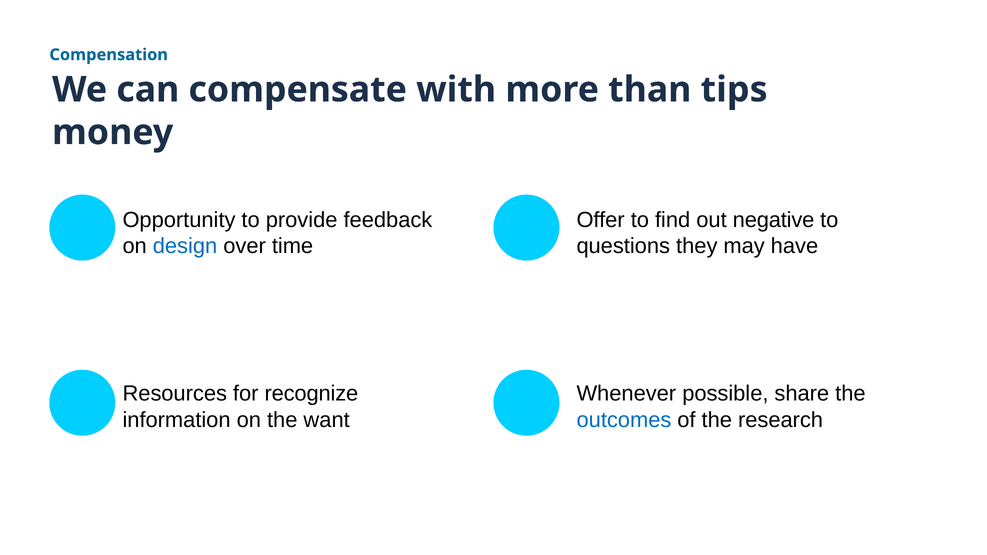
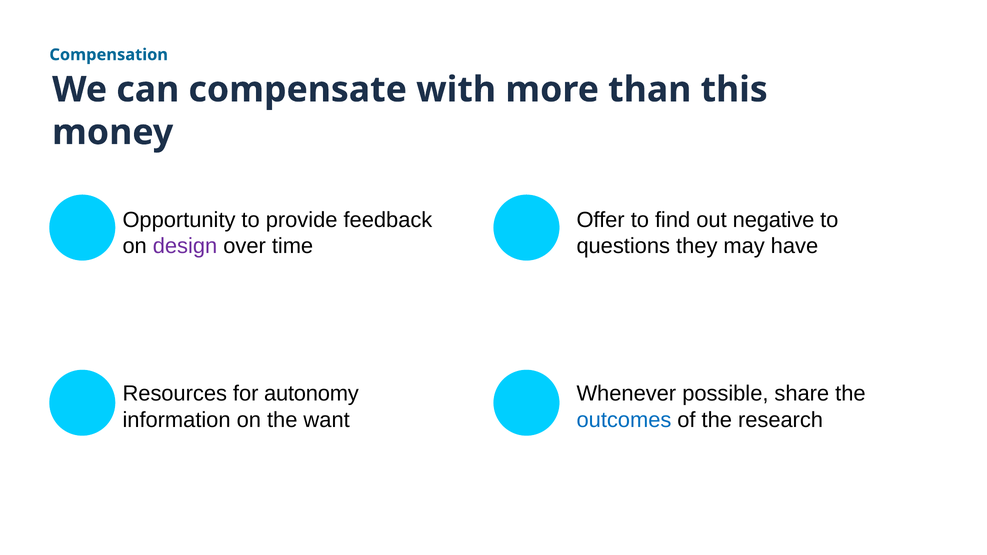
tips: tips -> this
design colour: blue -> purple
recognize: recognize -> autonomy
